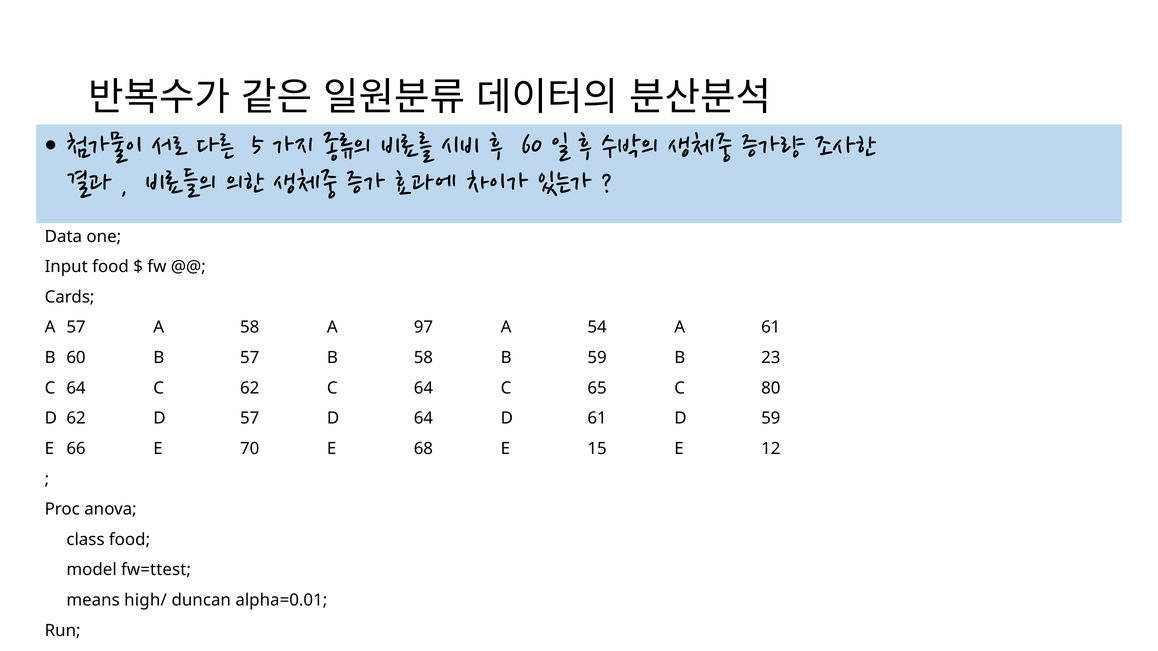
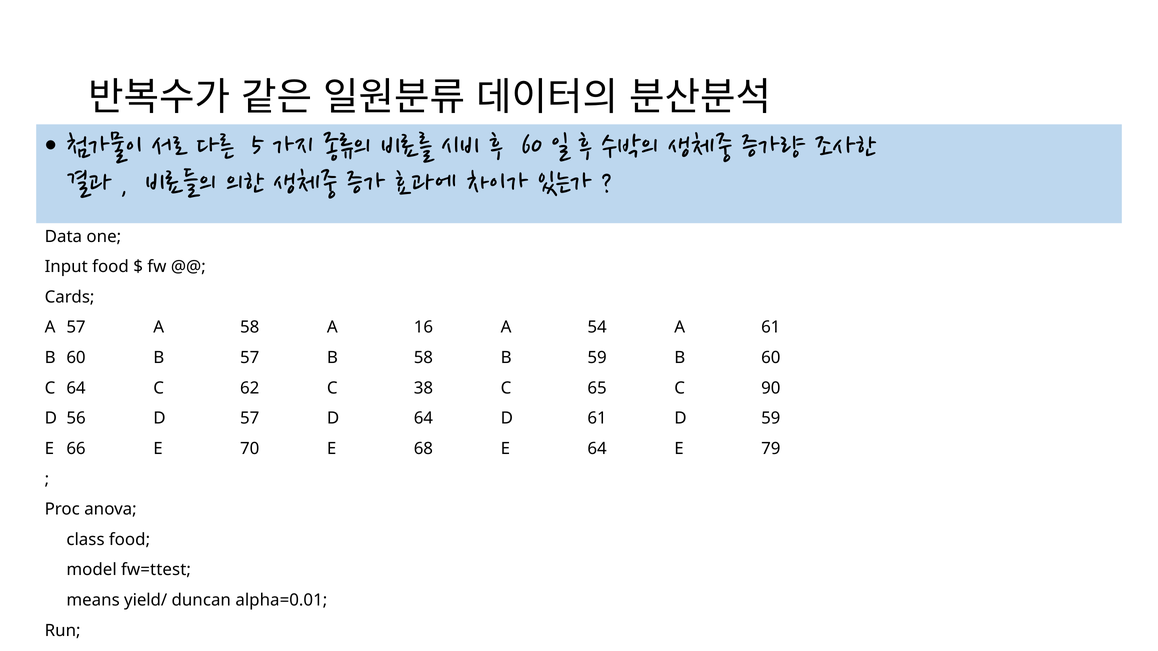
97: 97 -> 16
59 B 23: 23 -> 60
62 C 64: 64 -> 38
80: 80 -> 90
D 62: 62 -> 56
E 15: 15 -> 64
12: 12 -> 79
high/: high/ -> yield/
